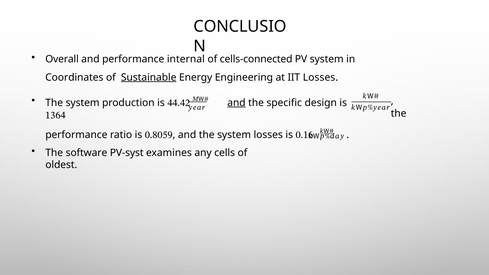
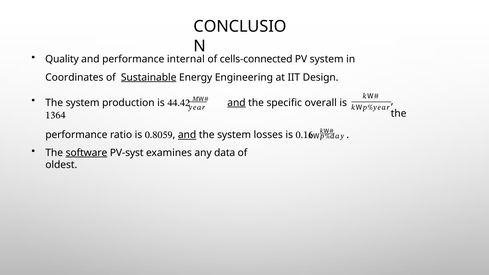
Overall: Overall -> Quality
IIT Losses: Losses -> Design
design: design -> overall
and at (187, 135) underline: none -> present
software underline: none -> present
cells: cells -> data
